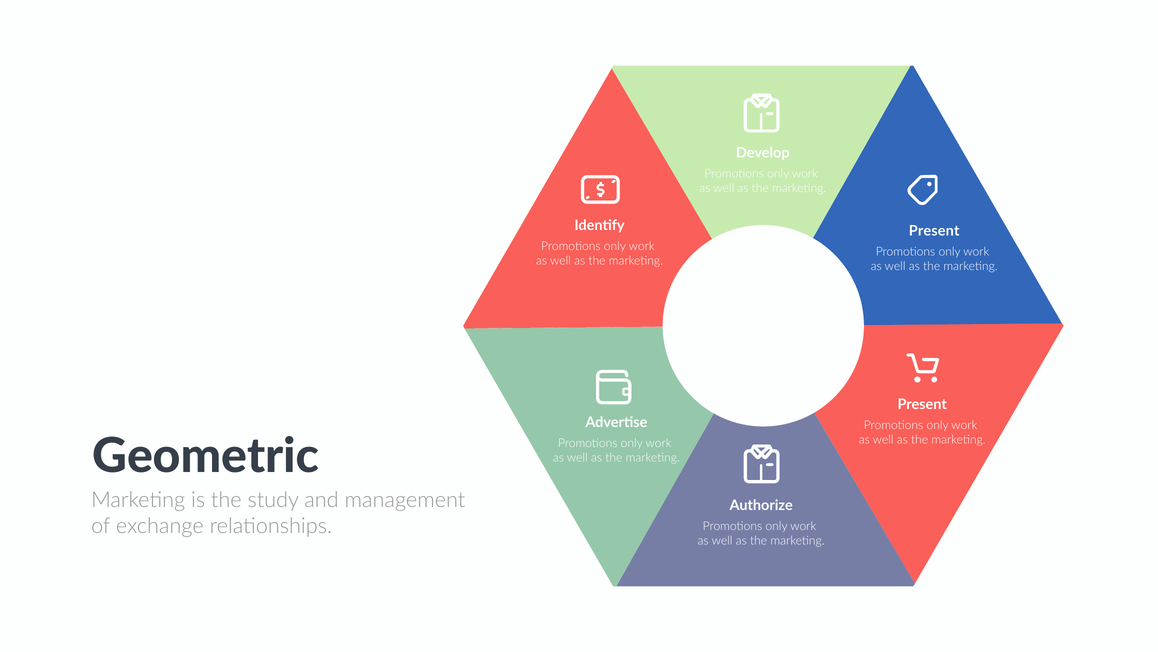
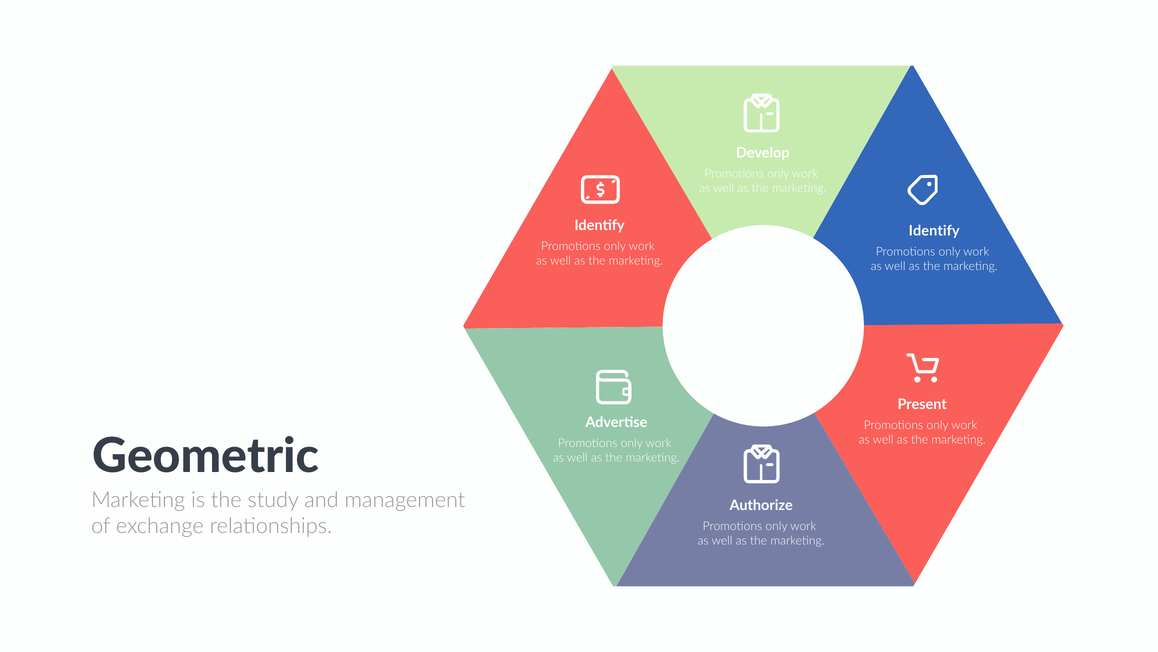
Present at (934, 231): Present -> Identify
